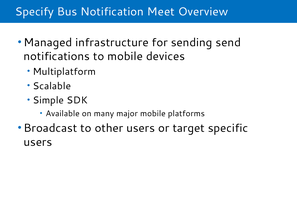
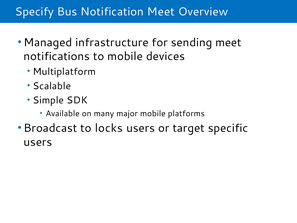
sending send: send -> meet
other: other -> locks
